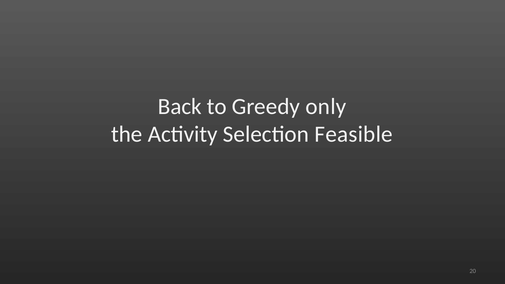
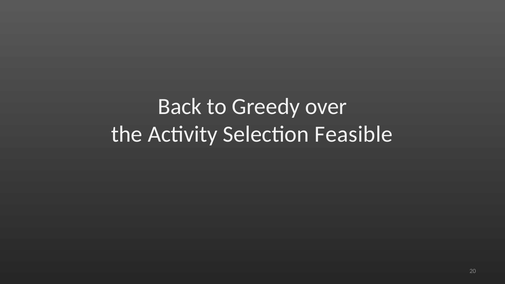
only: only -> over
